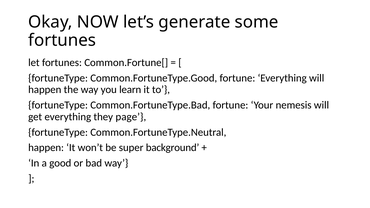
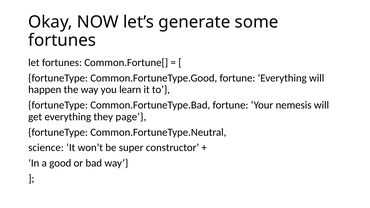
happen at (46, 148): happen -> science
background: background -> constructor
